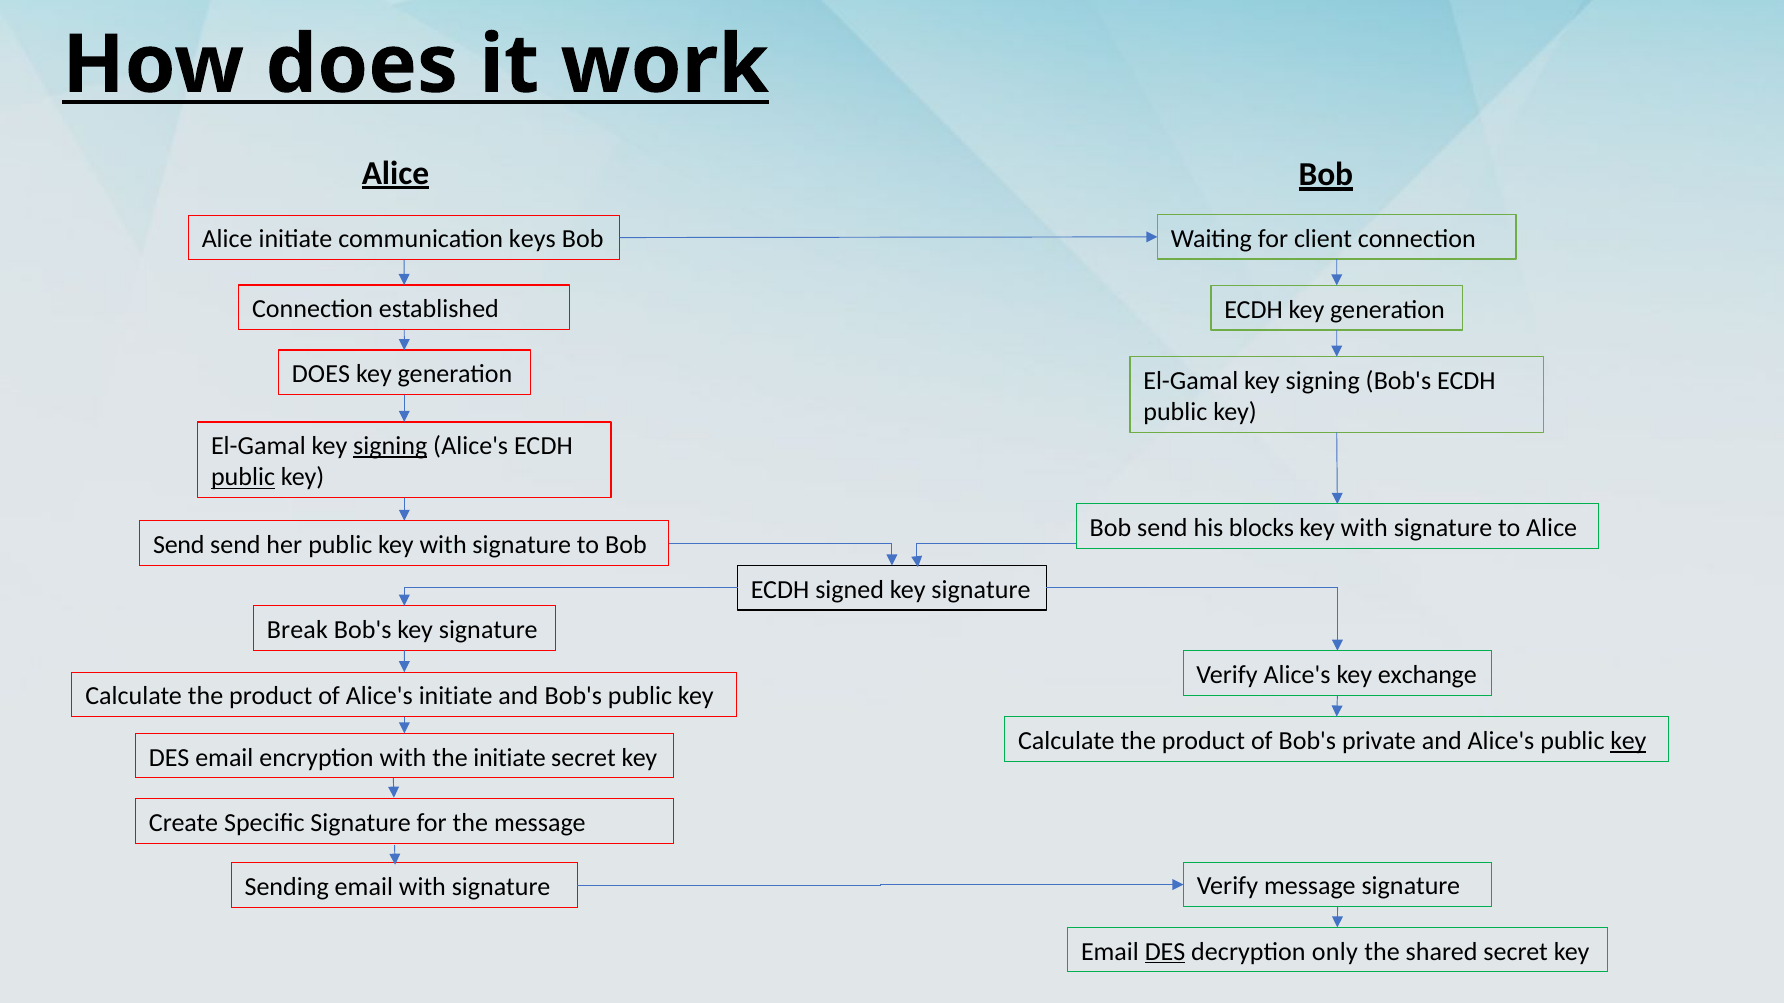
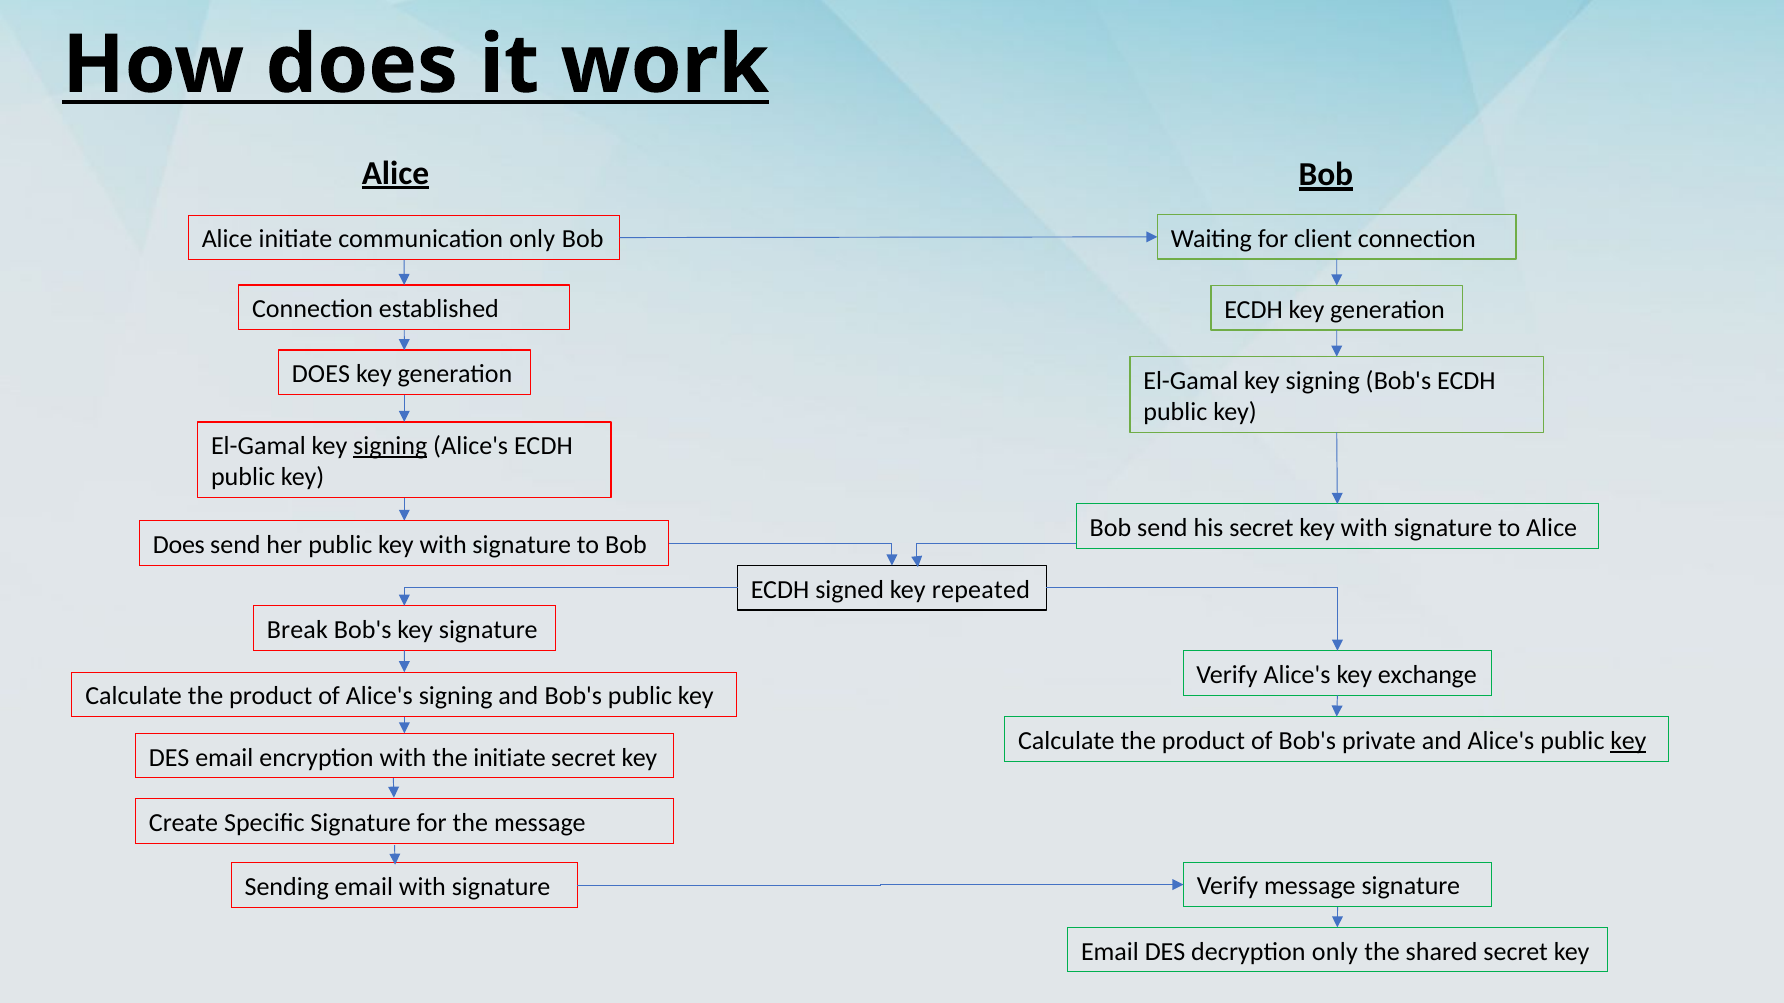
communication keys: keys -> only
public at (243, 477) underline: present -> none
his blocks: blocks -> secret
Send at (179, 545): Send -> Does
signed key signature: signature -> repeated
Alice's initiate: initiate -> signing
DES at (1165, 952) underline: present -> none
